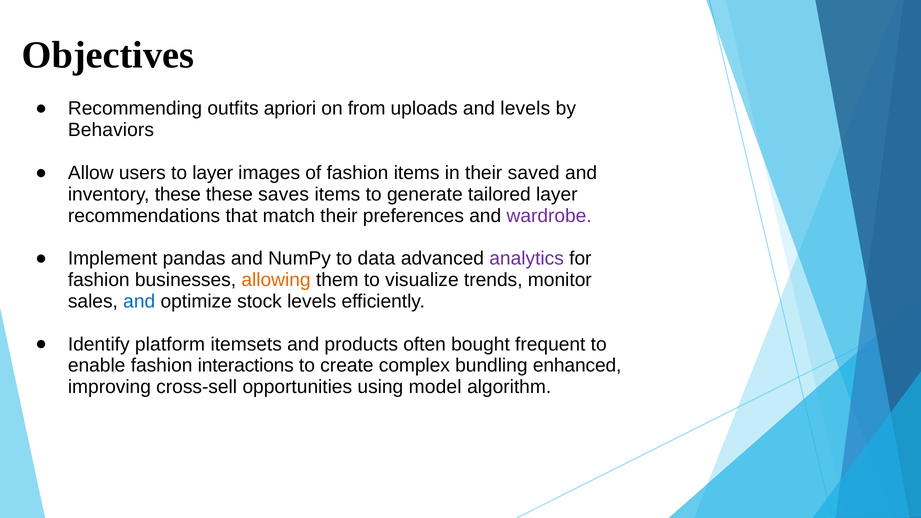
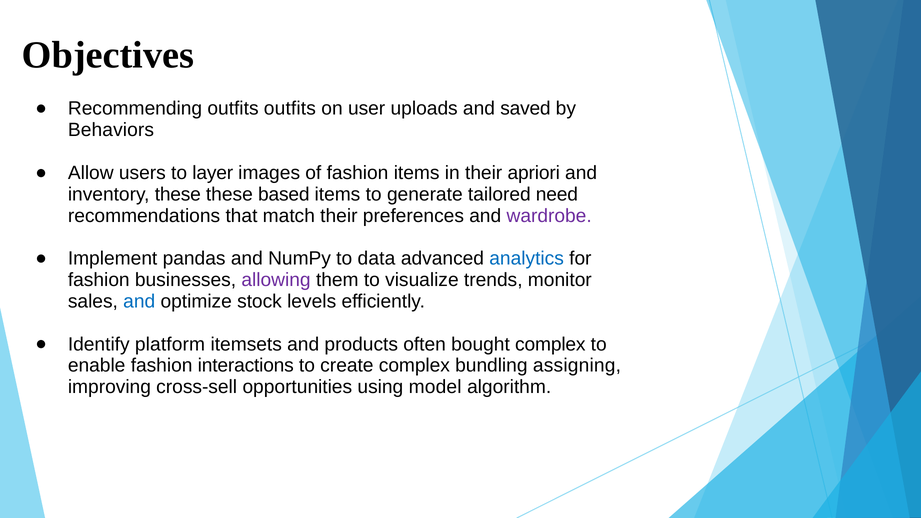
outfits apriori: apriori -> outfits
from: from -> user
and levels: levels -> saved
saved: saved -> apriori
saves: saves -> based
tailored layer: layer -> need
analytics colour: purple -> blue
allowing colour: orange -> purple
bought frequent: frequent -> complex
enhanced: enhanced -> assigning
